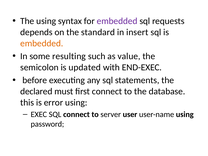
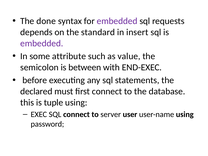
The using: using -> done
embedded at (42, 43) colour: orange -> purple
resulting: resulting -> attribute
updated: updated -> between
error: error -> tuple
